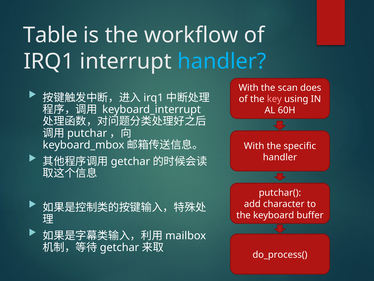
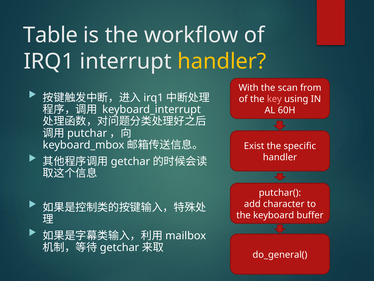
handler at (222, 61) colour: light blue -> yellow
does: does -> from
With at (254, 146): With -> Exist
do_process(: do_process( -> do_general(
